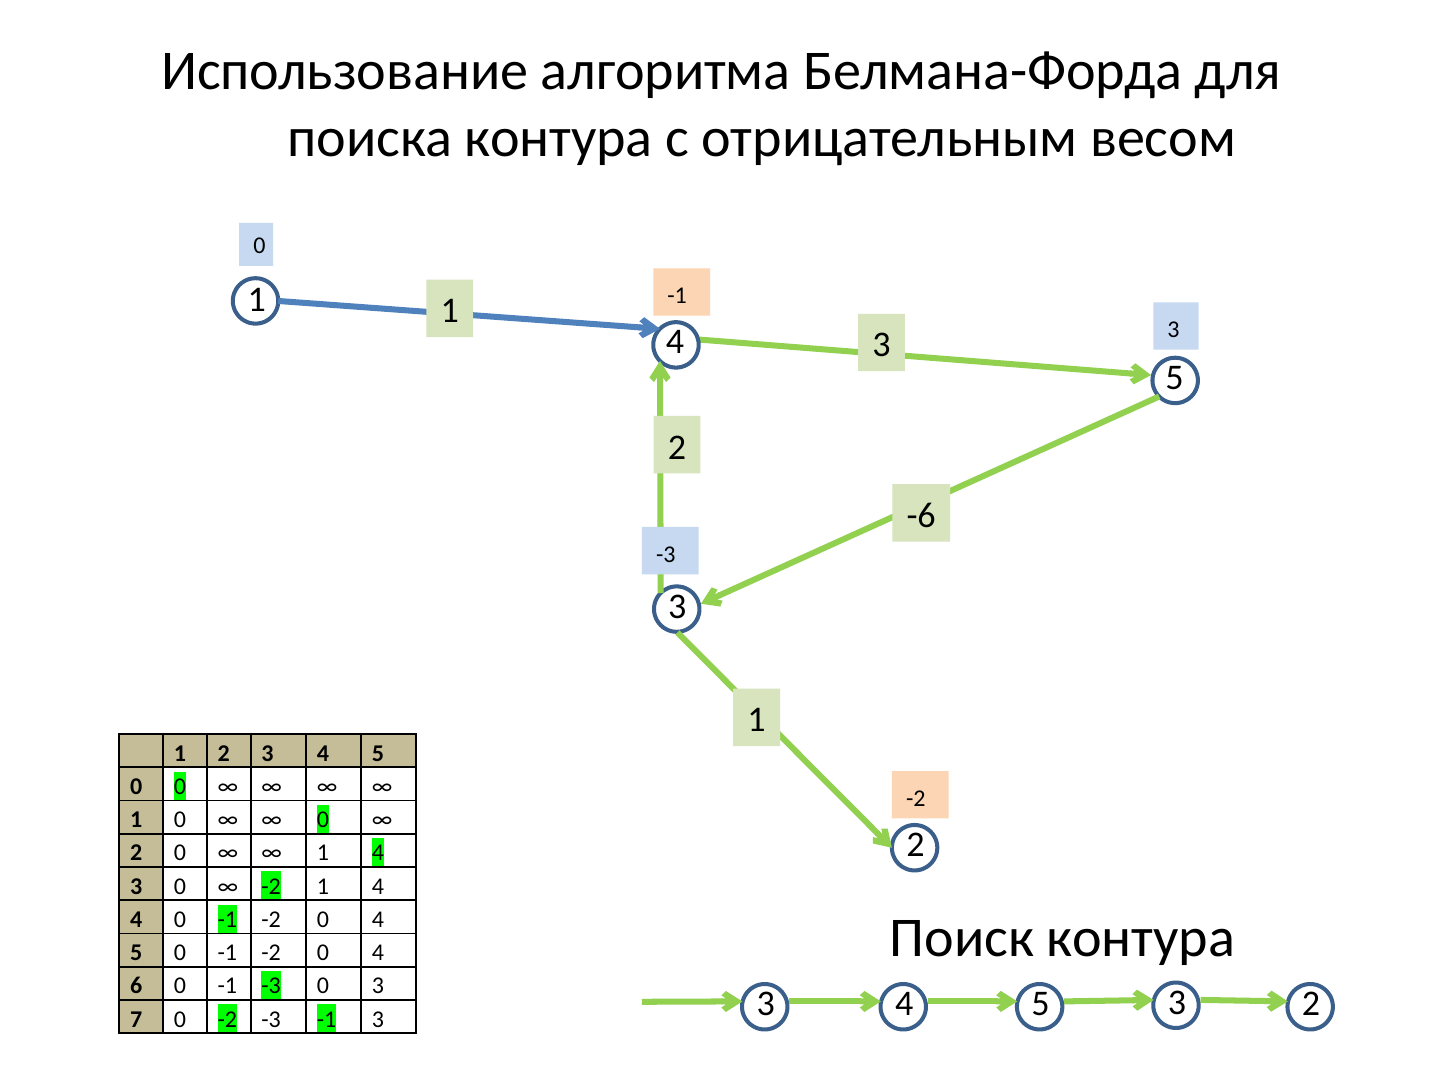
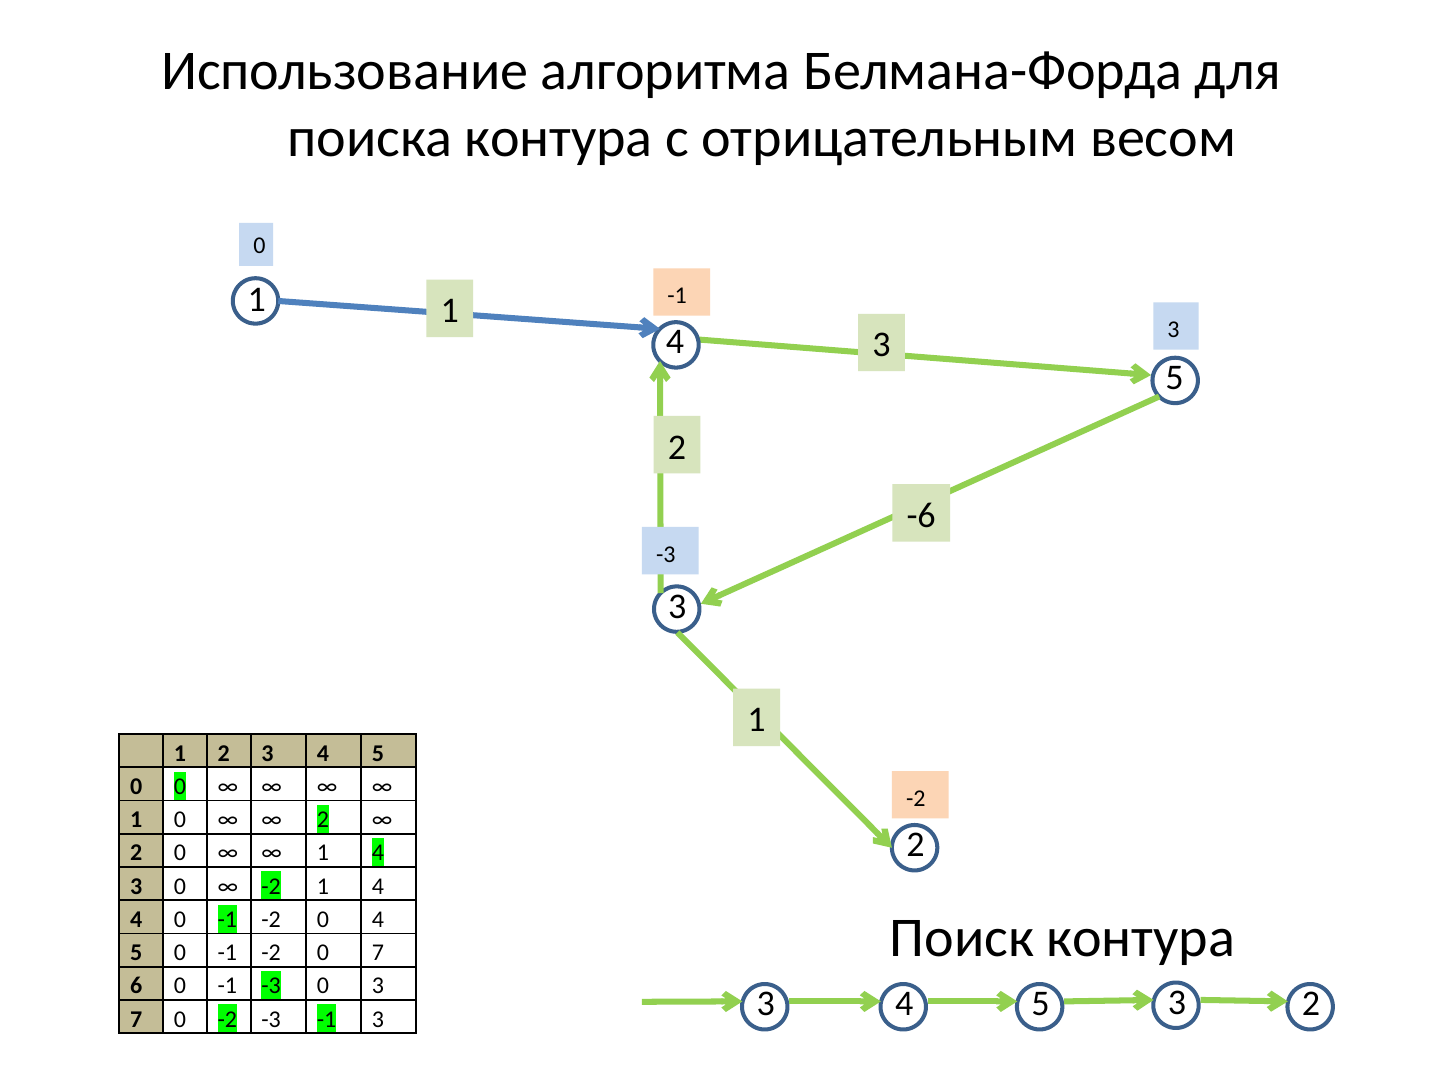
0 at (323, 820): 0 -> 2
4 at (378, 953): 4 -> 7
